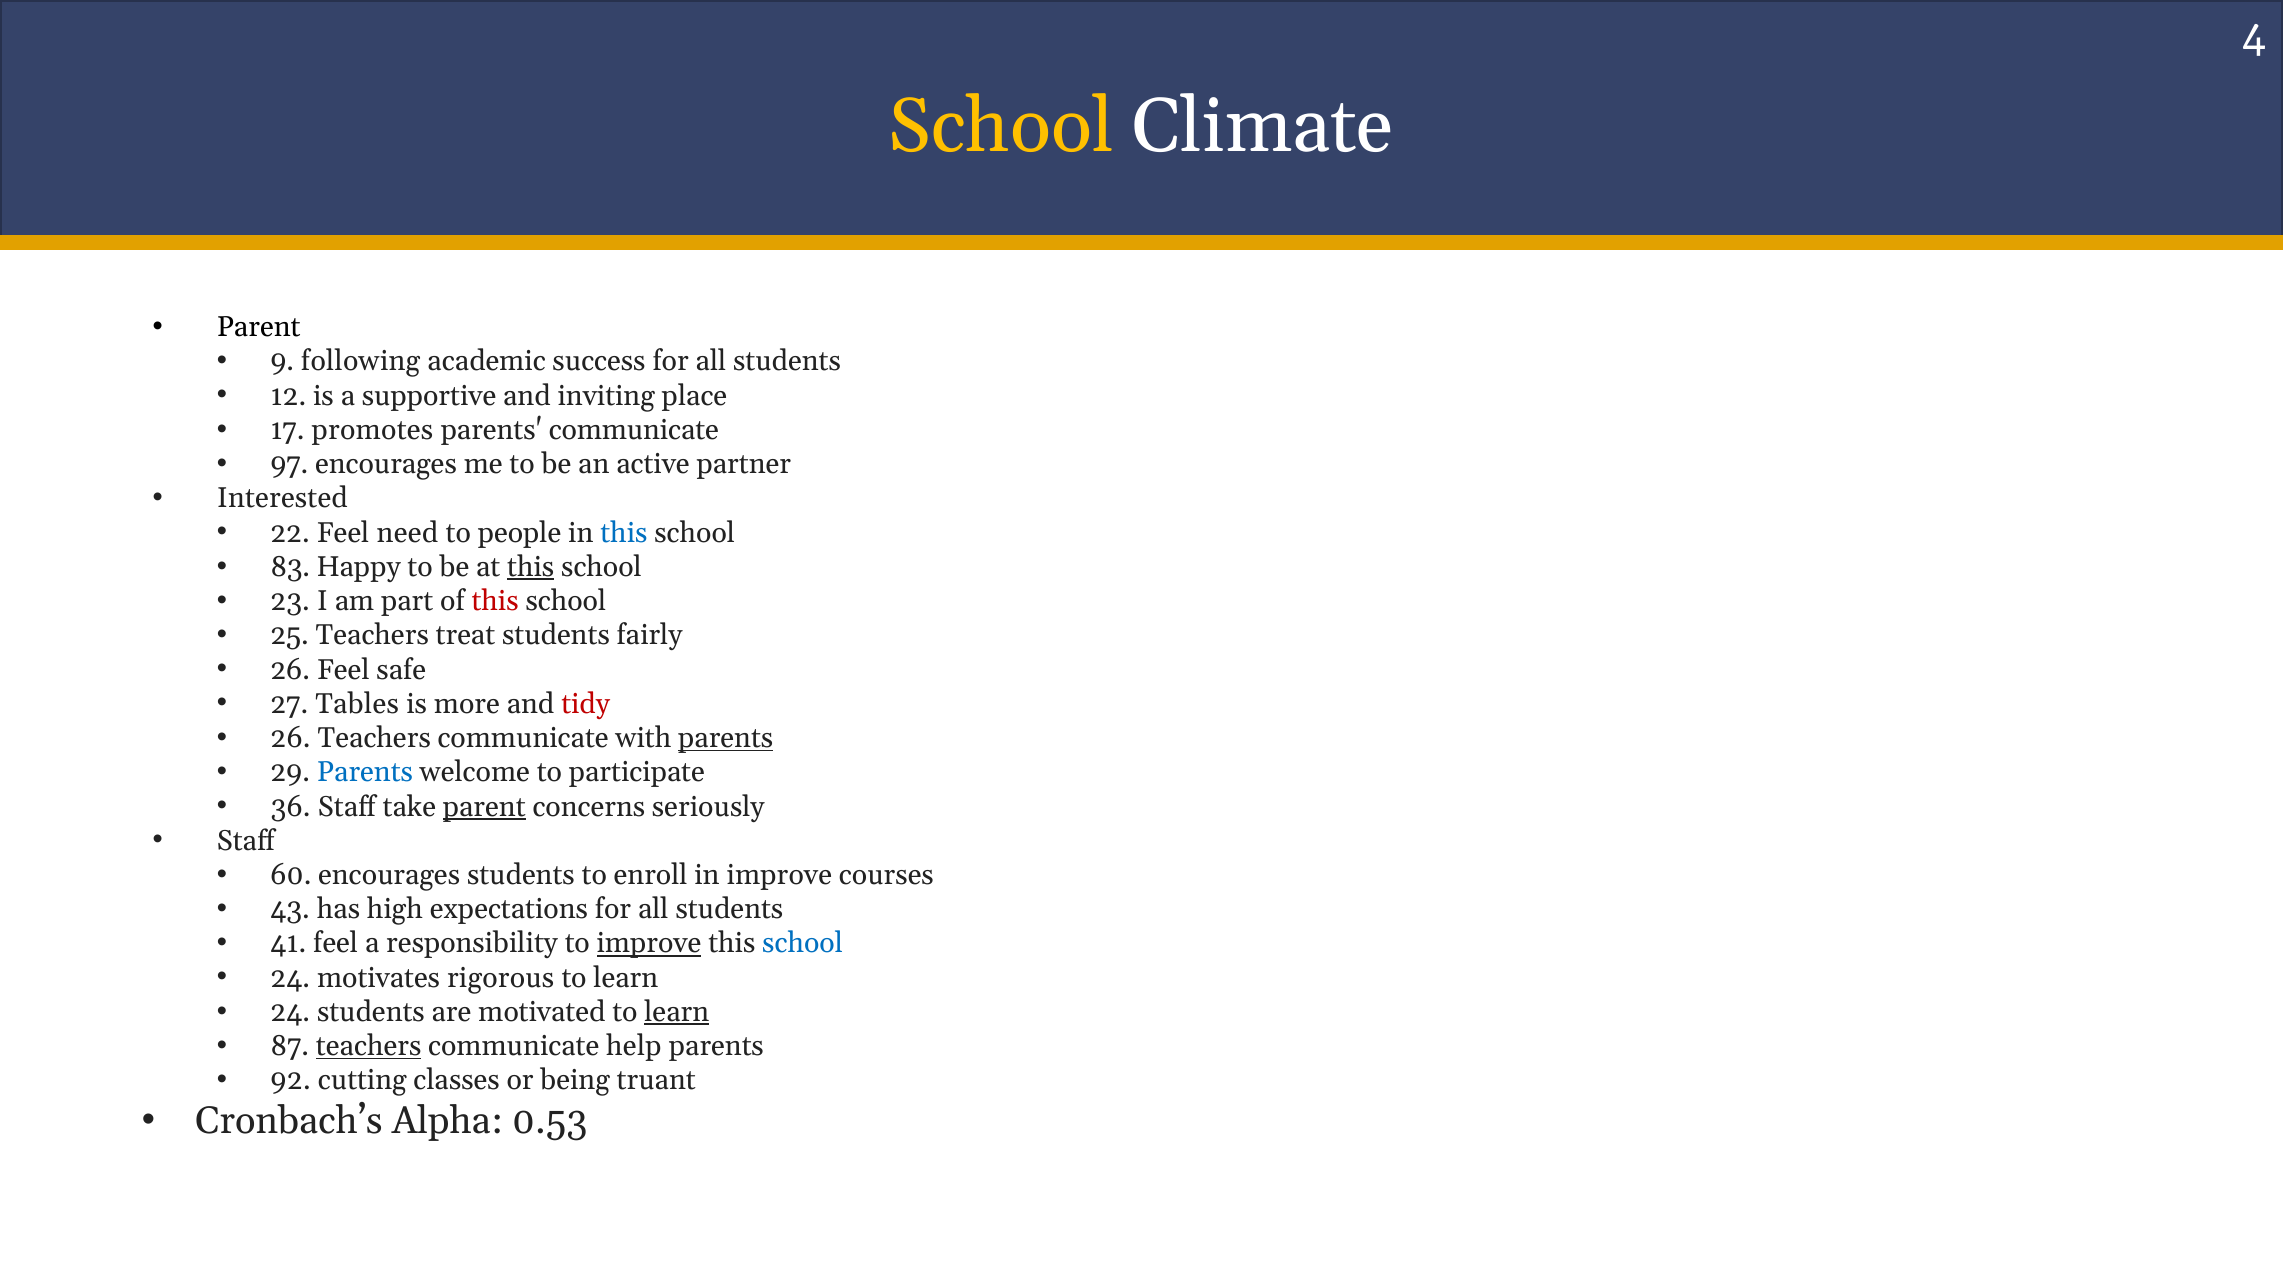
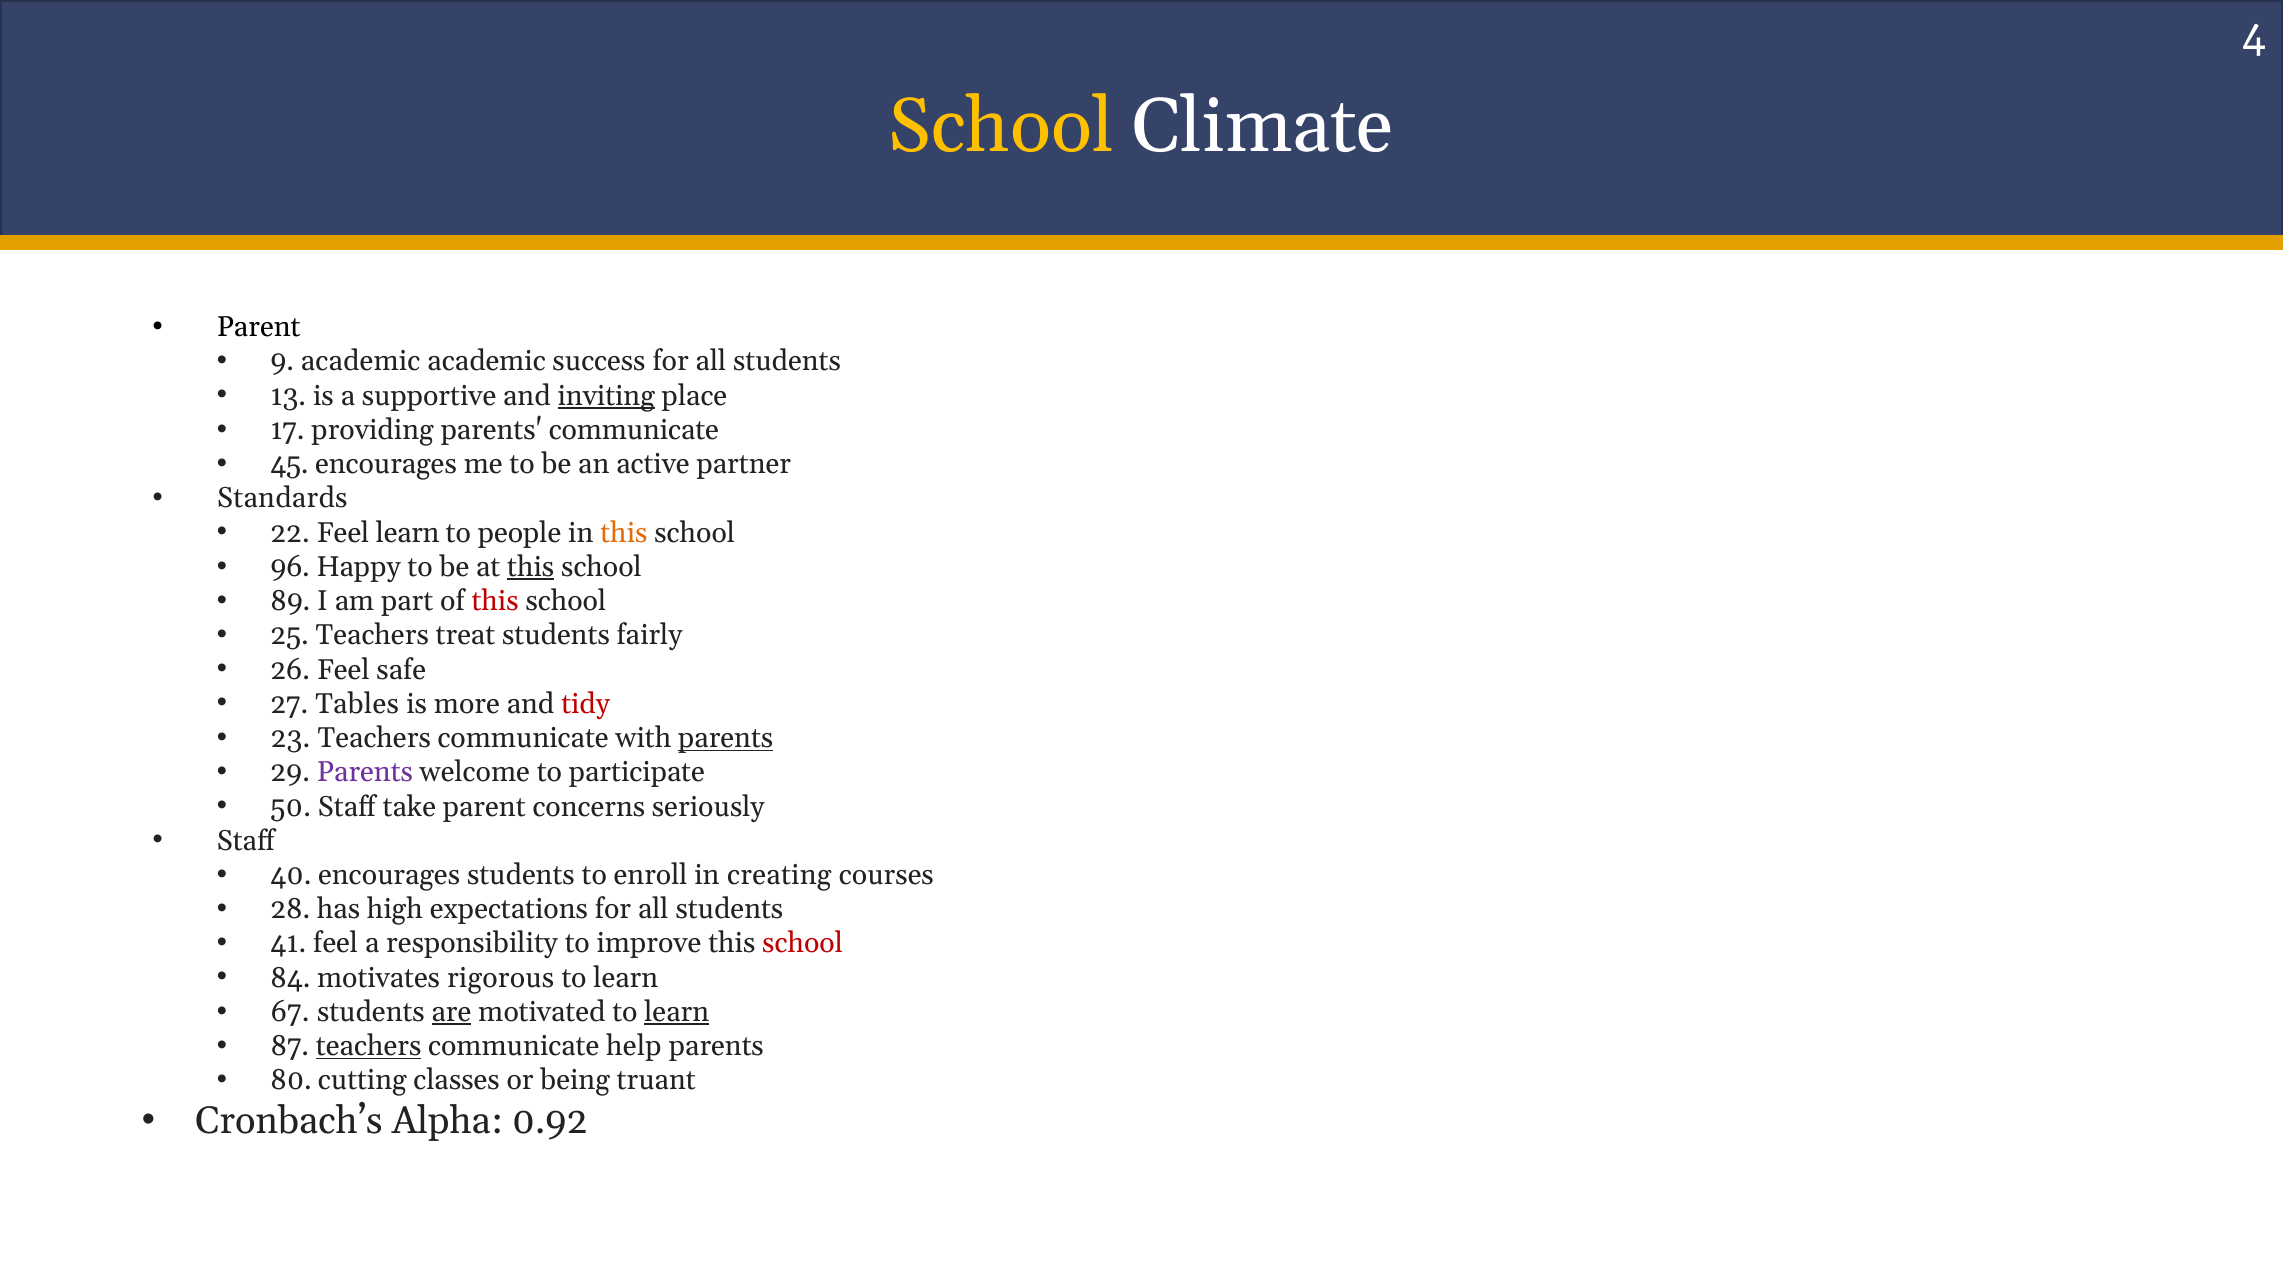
9 following: following -> academic
12: 12 -> 13
inviting underline: none -> present
promotes: promotes -> providing
97: 97 -> 45
Interested: Interested -> Standards
Feel need: need -> learn
this at (624, 533) colour: blue -> orange
83: 83 -> 96
23: 23 -> 89
26 at (290, 738): 26 -> 23
Parents at (365, 772) colour: blue -> purple
36: 36 -> 50
parent at (484, 807) underline: present -> none
60: 60 -> 40
in improve: improve -> creating
43: 43 -> 28
improve at (649, 944) underline: present -> none
school at (803, 944) colour: blue -> red
24 at (290, 978): 24 -> 84
24 at (290, 1012): 24 -> 67
are underline: none -> present
92: 92 -> 80
0.53: 0.53 -> 0.92
